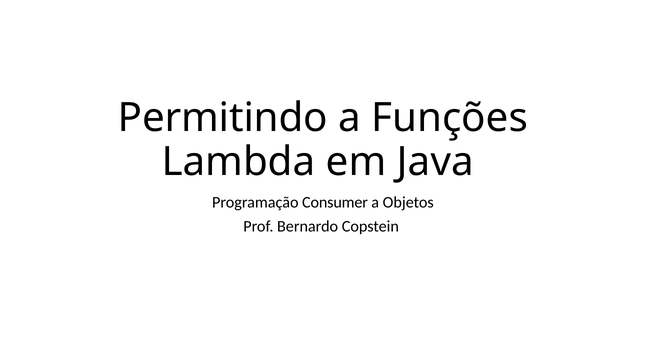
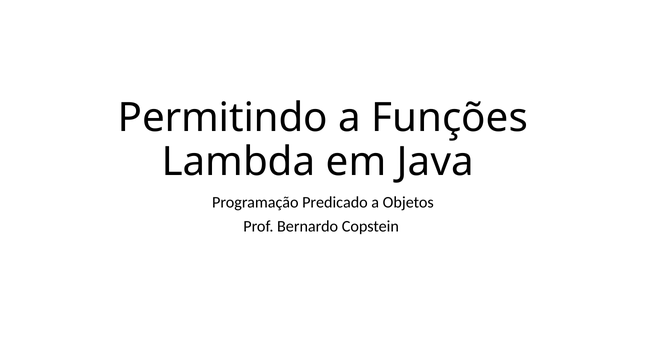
Consumer: Consumer -> Predicado
